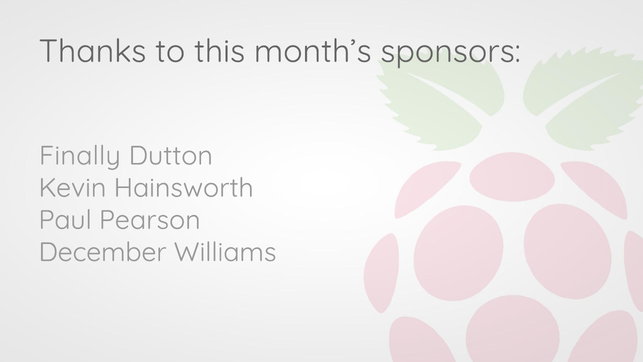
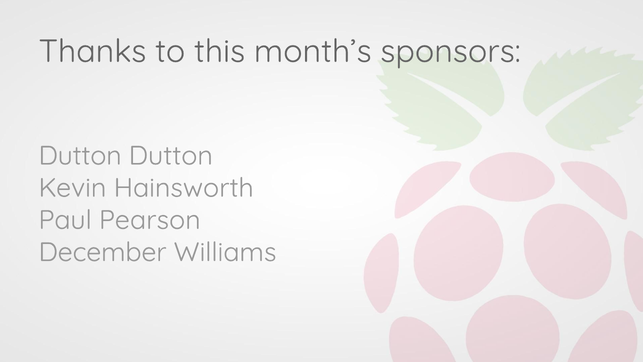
Finally at (80, 156): Finally -> Dutton
